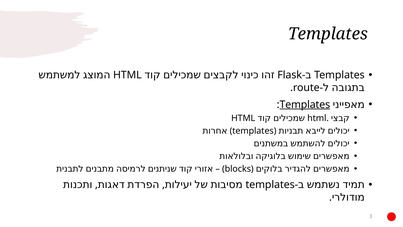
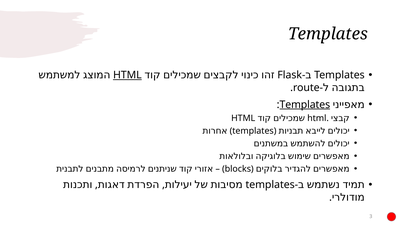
HTML at (127, 75) underline: none -> present
